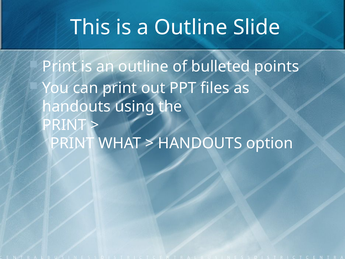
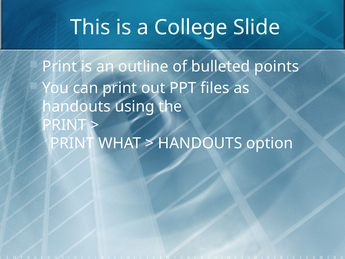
a Outline: Outline -> College
